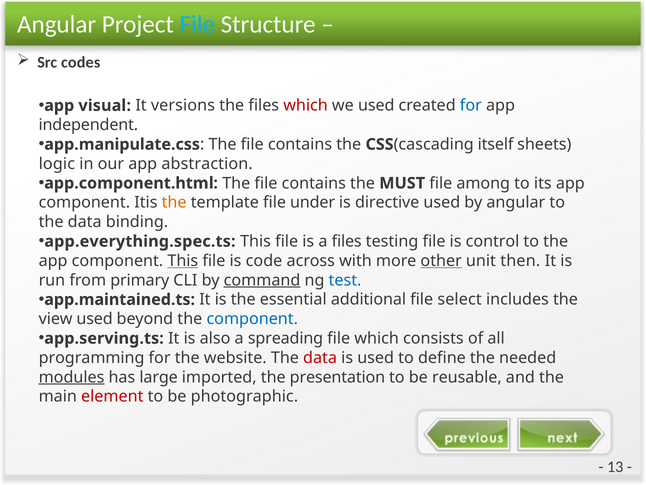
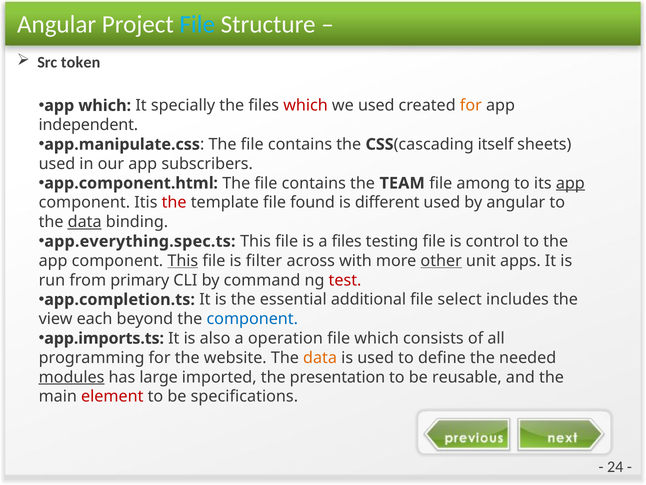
codes: codes -> token
app visual: visual -> which
versions: versions -> specially
for at (471, 105) colour: blue -> orange
logic at (57, 164): logic -> used
abstraction: abstraction -> subscribers
MUST: MUST -> TEAM
app at (570, 183) underline: none -> present
the at (174, 202) colour: orange -> red
under: under -> found
directive: directive -> different
data at (85, 222) underline: none -> present
code: code -> filter
then: then -> apps
command underline: present -> none
test colour: blue -> red
app.maintained.ts: app.maintained.ts -> app.completion.ts
view used: used -> each
app.serving.ts: app.serving.ts -> app.imports.ts
spreading: spreading -> operation
data at (320, 357) colour: red -> orange
photographic: photographic -> specifications
13: 13 -> 24
